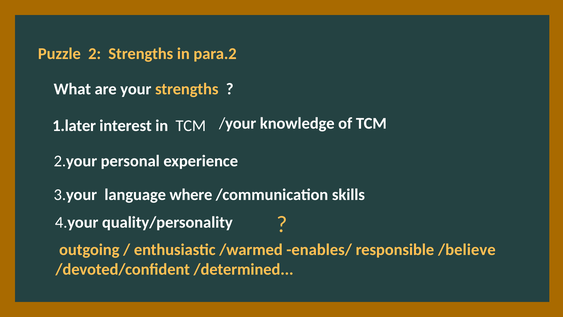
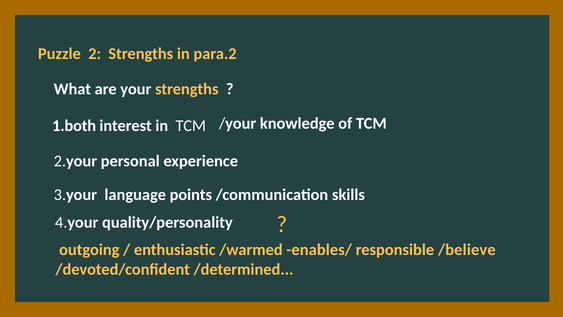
1.later: 1.later -> 1.both
where: where -> points
